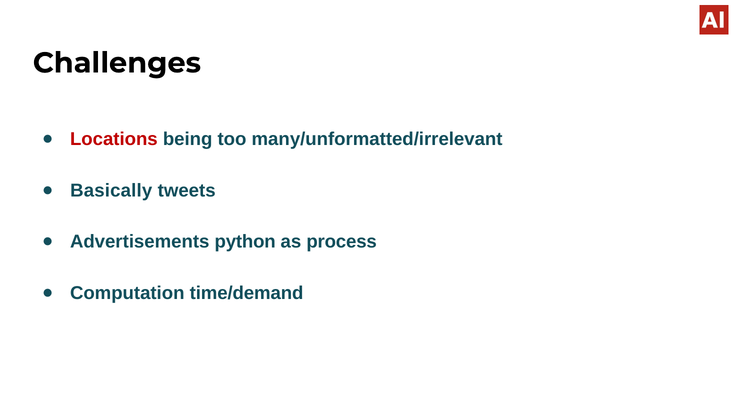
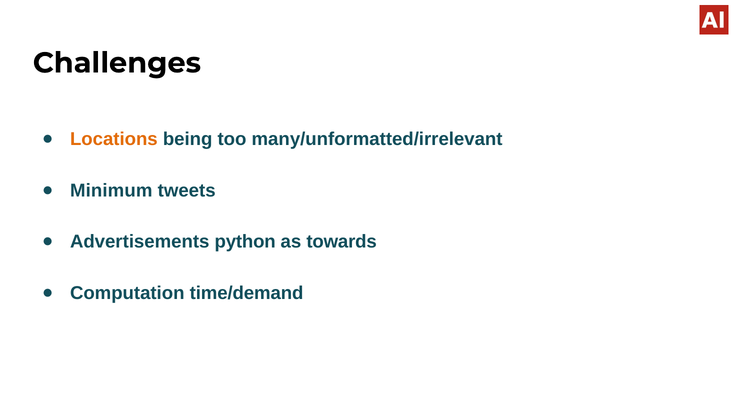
Locations colour: red -> orange
Basically: Basically -> Minimum
process: process -> towards
